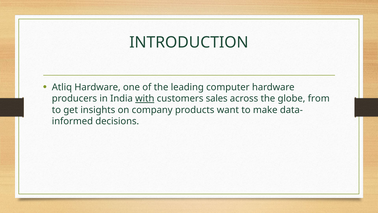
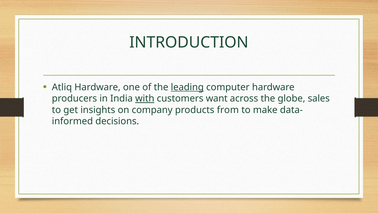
leading underline: none -> present
sales: sales -> want
from: from -> sales
want: want -> from
